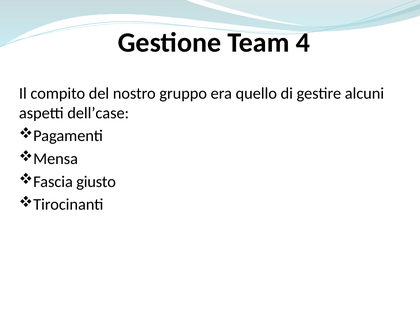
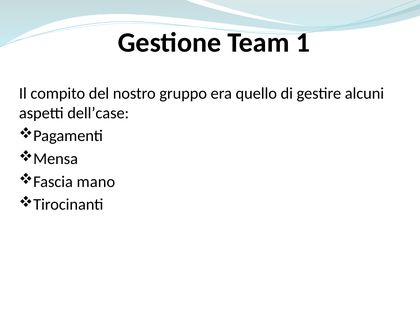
4: 4 -> 1
giusto: giusto -> mano
